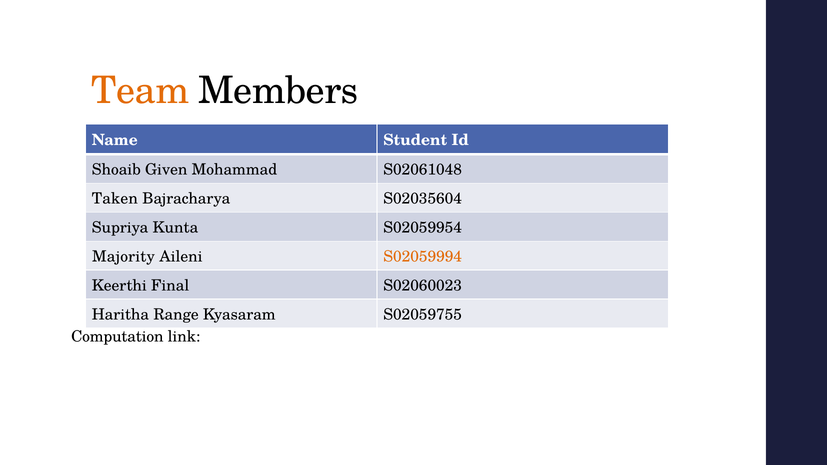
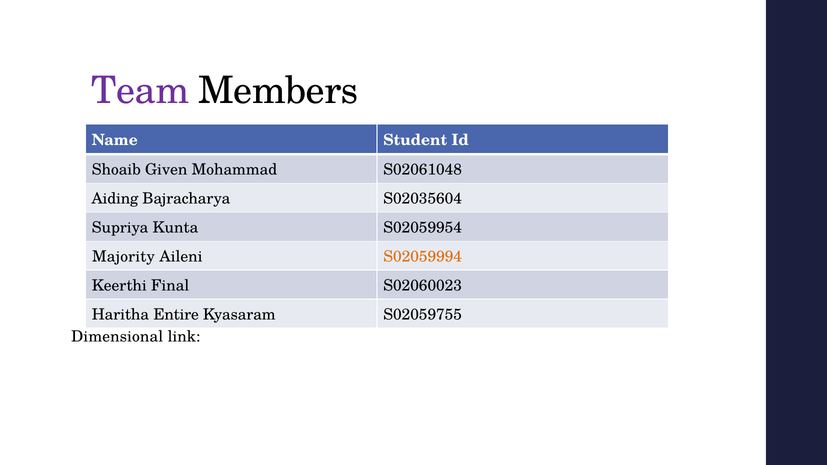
Team colour: orange -> purple
Taken: Taken -> Aiding
Range: Range -> Entire
Computation: Computation -> Dimensional
